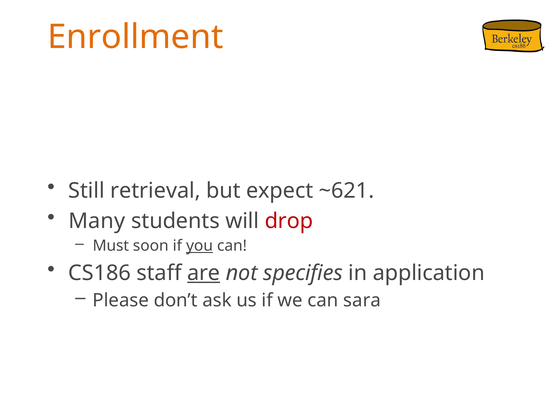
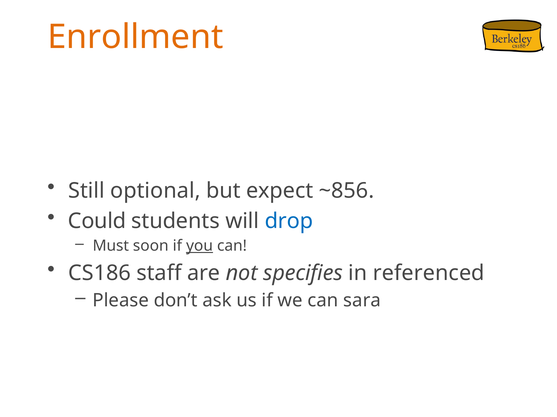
retrieval: retrieval -> optional
~621: ~621 -> ~856
Many: Many -> Could
drop colour: red -> blue
are underline: present -> none
application: application -> referenced
